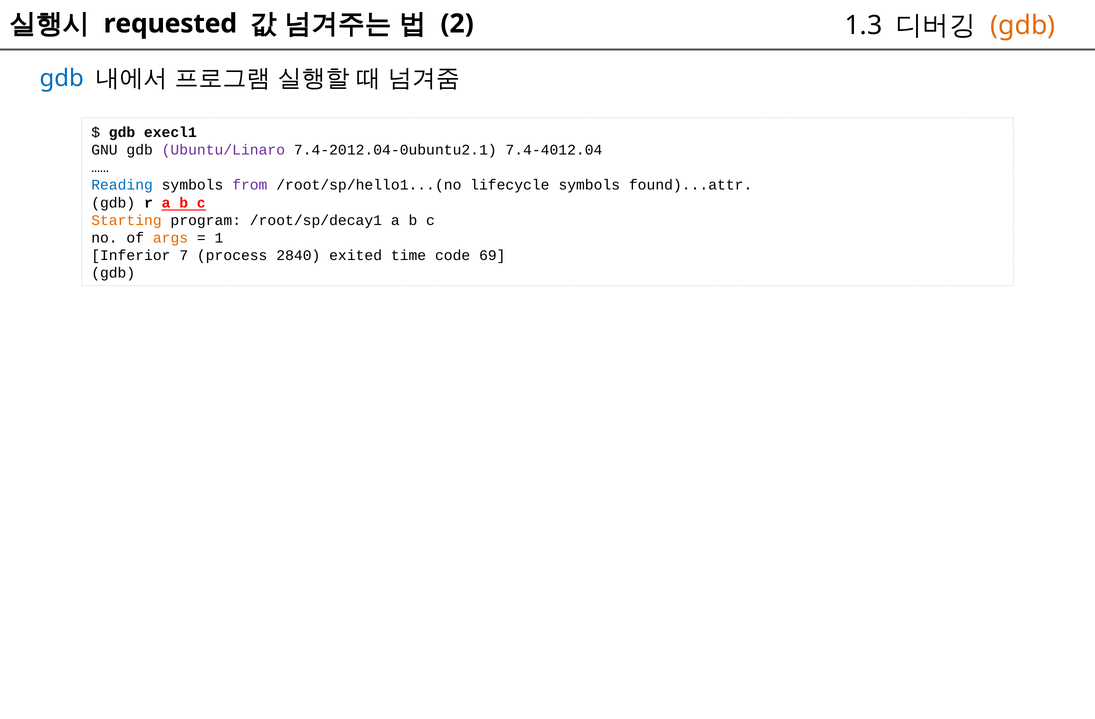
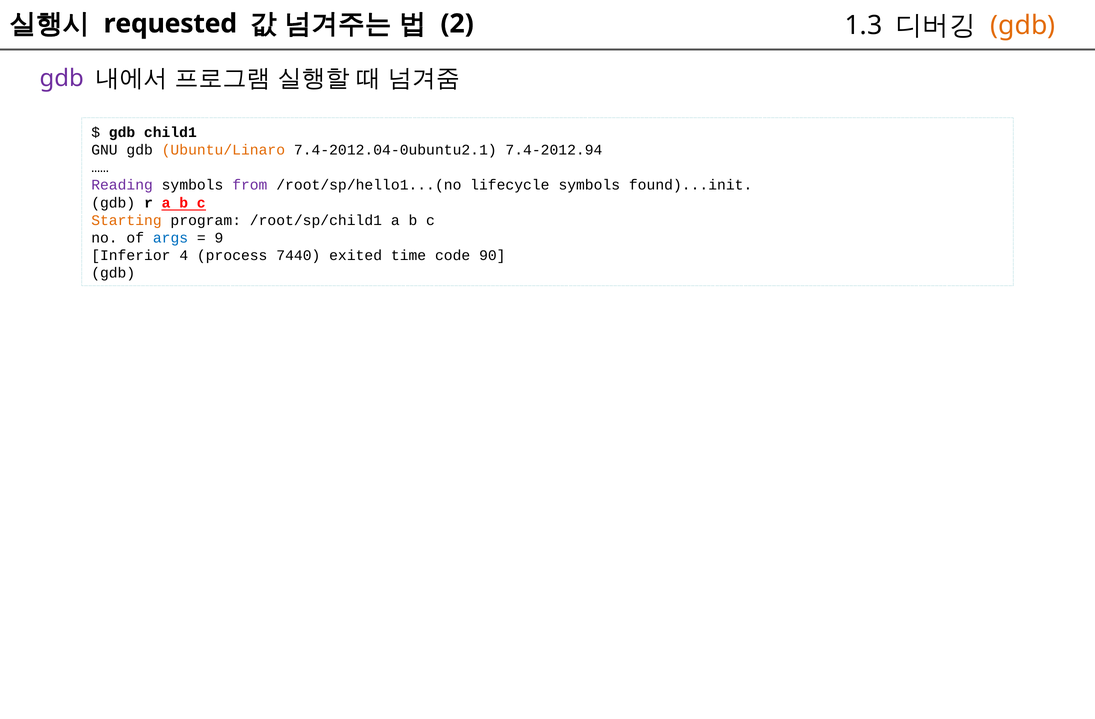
gdb at (62, 78) colour: blue -> purple
execl1: execl1 -> child1
Ubuntu/Linaro colour: purple -> orange
7.4-4012.04: 7.4-4012.04 -> 7.4-2012.94
Reading colour: blue -> purple
found)...attr: found)...attr -> found)...init
/root/sp/decay1: /root/sp/decay1 -> /root/sp/child1
args colour: orange -> blue
1: 1 -> 9
7: 7 -> 4
2840: 2840 -> 7440
69: 69 -> 90
